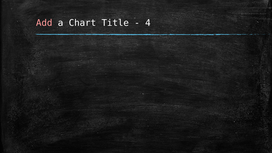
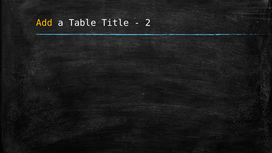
Add colour: pink -> yellow
Chart: Chart -> Table
4: 4 -> 2
